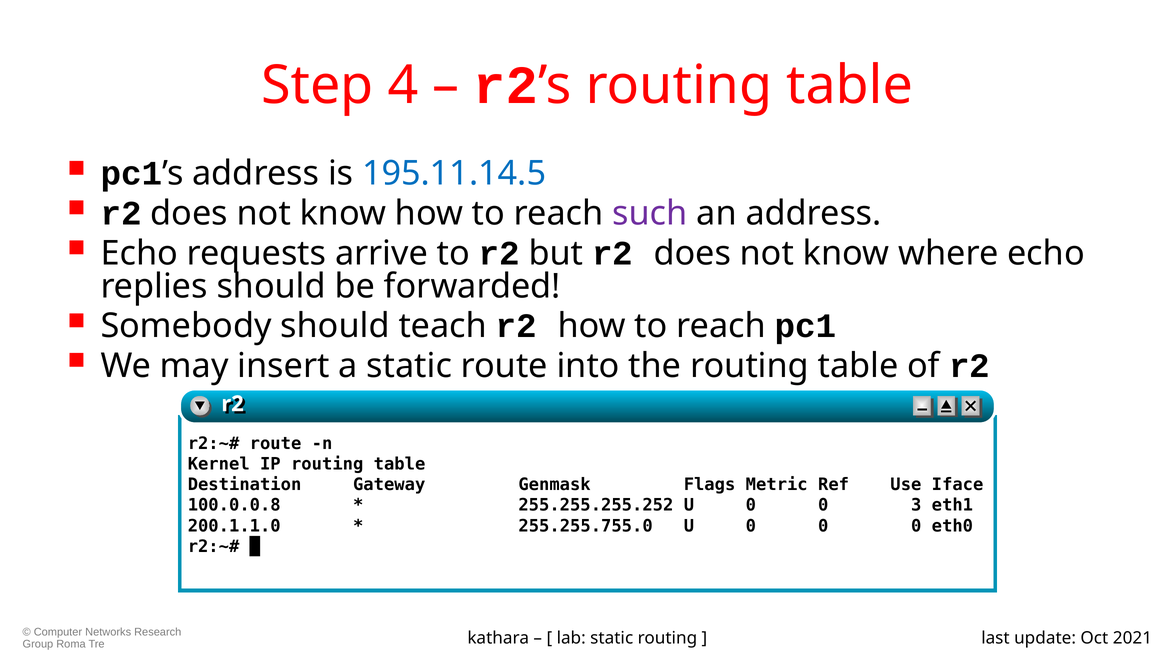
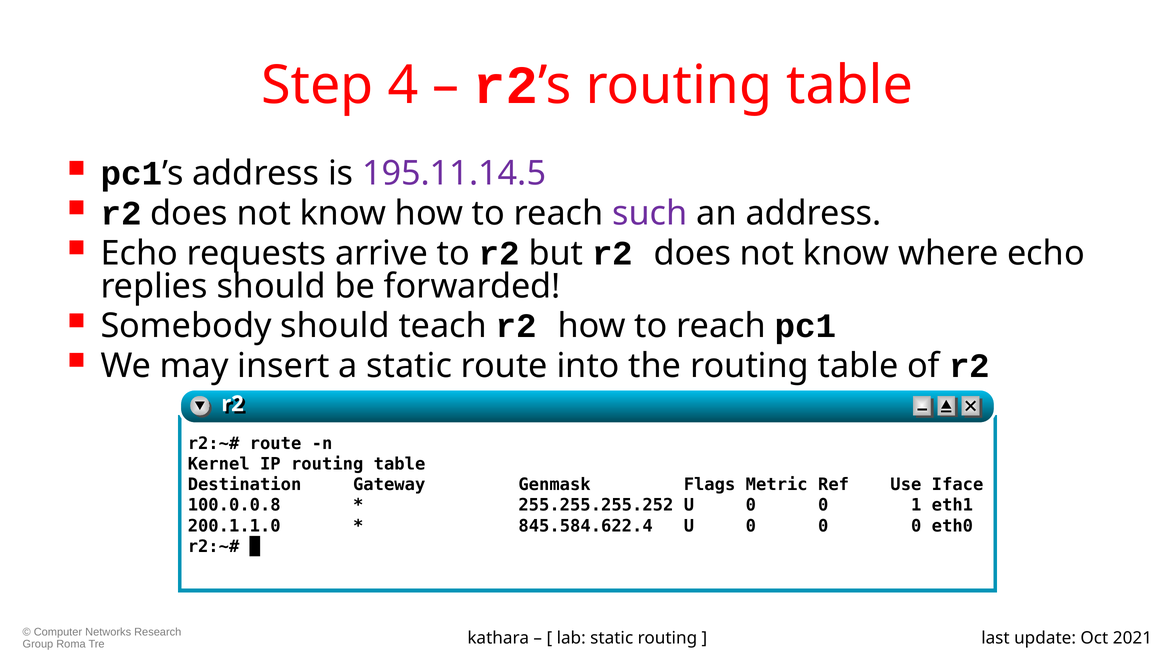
195.11.14.5 colour: blue -> purple
3: 3 -> 1
255.255.755.0: 255.255.755.0 -> 845.584.622.4
